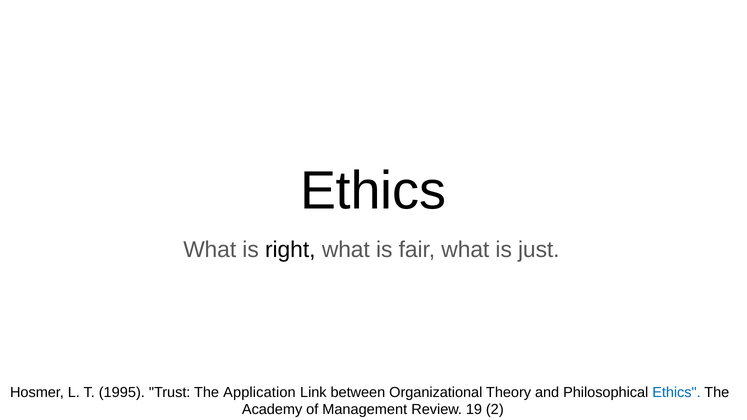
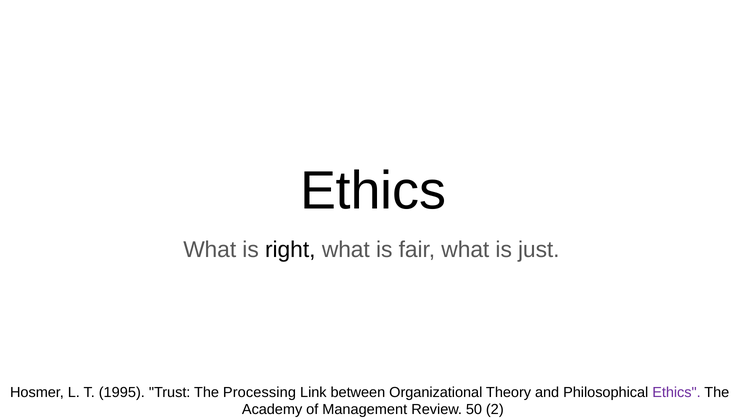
Application: Application -> Processing
Ethics at (676, 393) colour: blue -> purple
19: 19 -> 50
